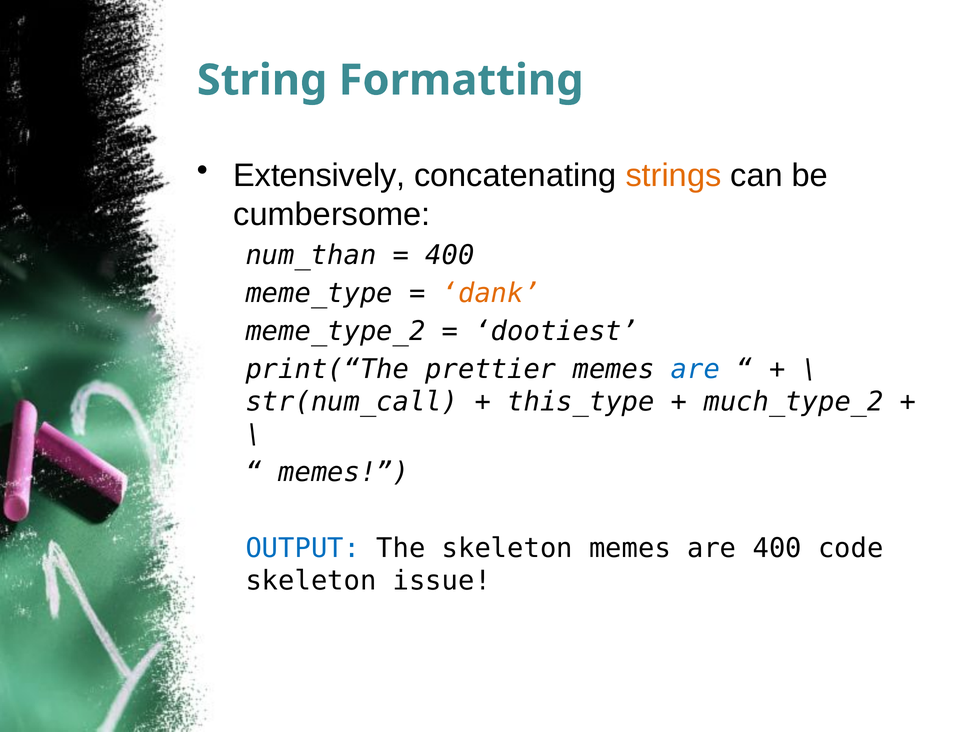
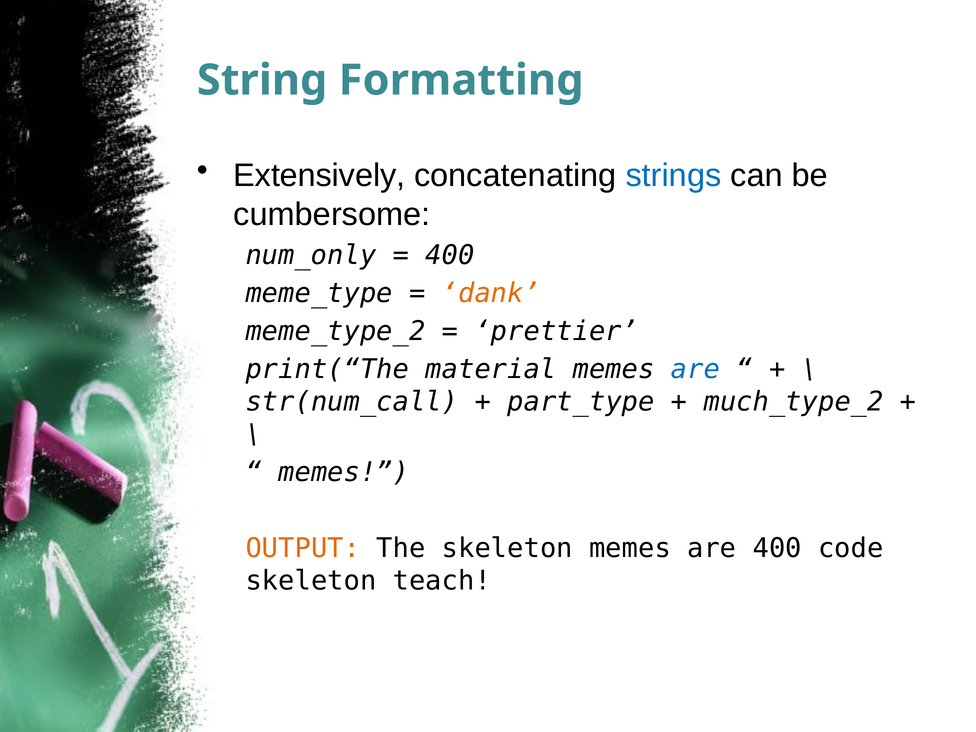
strings colour: orange -> blue
num_than: num_than -> num_only
dootiest: dootiest -> prettier
prettier: prettier -> material
this_type: this_type -> part_type
OUTPUT colour: blue -> orange
issue: issue -> teach
